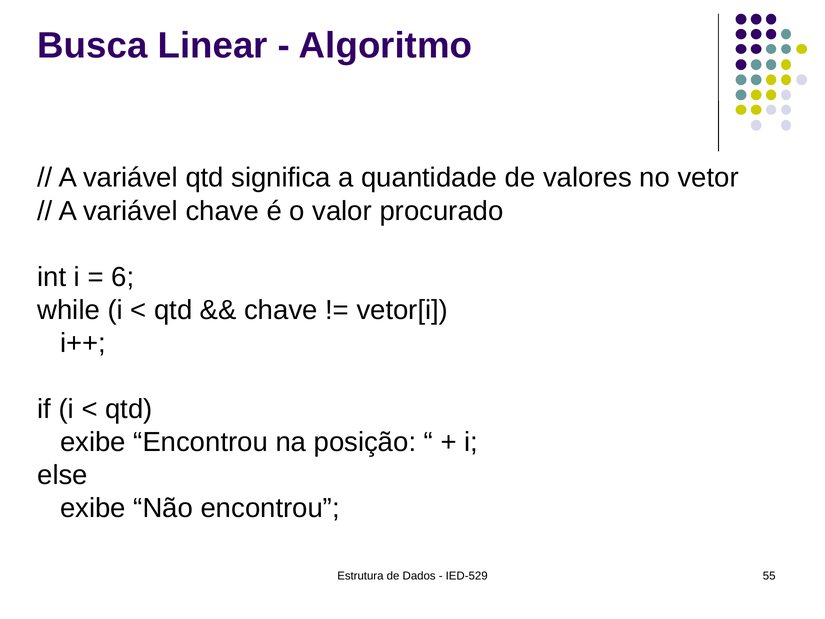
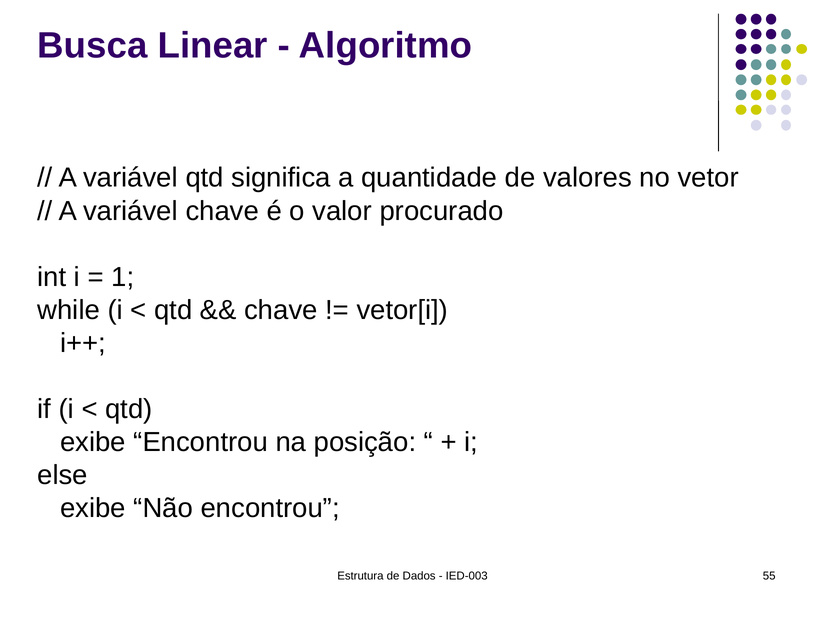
6: 6 -> 1
IED-529: IED-529 -> IED-003
